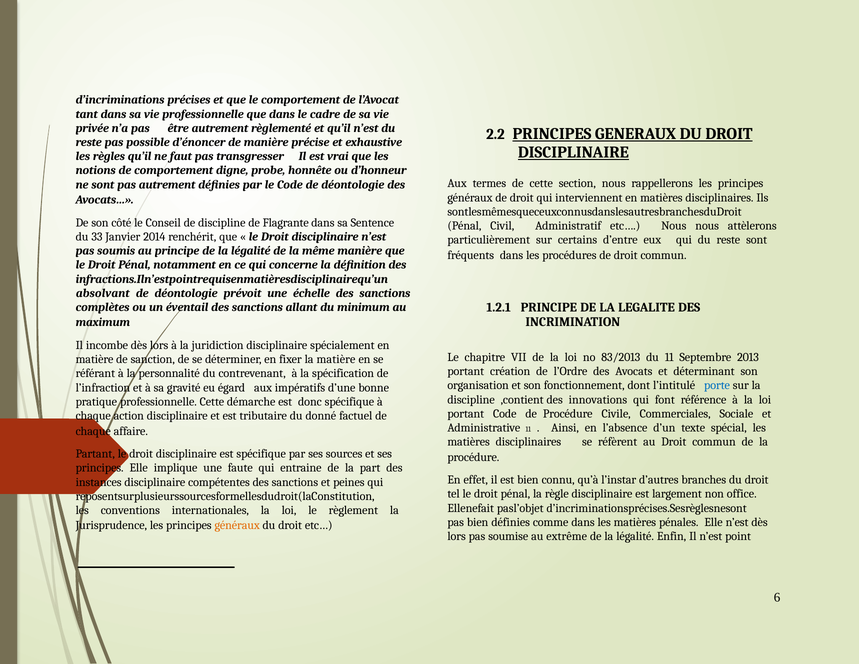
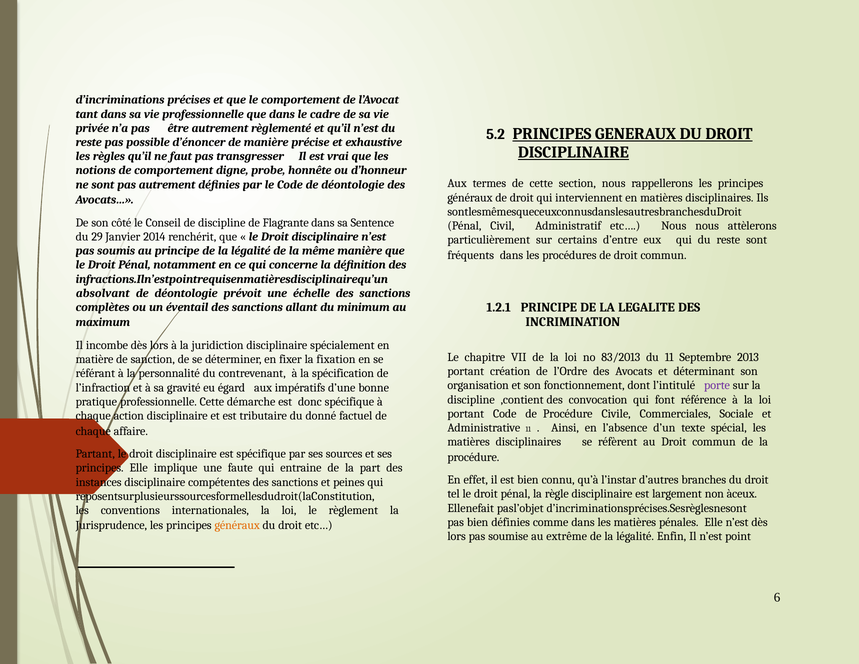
2.2: 2.2 -> 5.2
33: 33 -> 29
la matière: matière -> fixation
porte colour: blue -> purple
innovations: innovations -> convocation
office: office -> àceux
